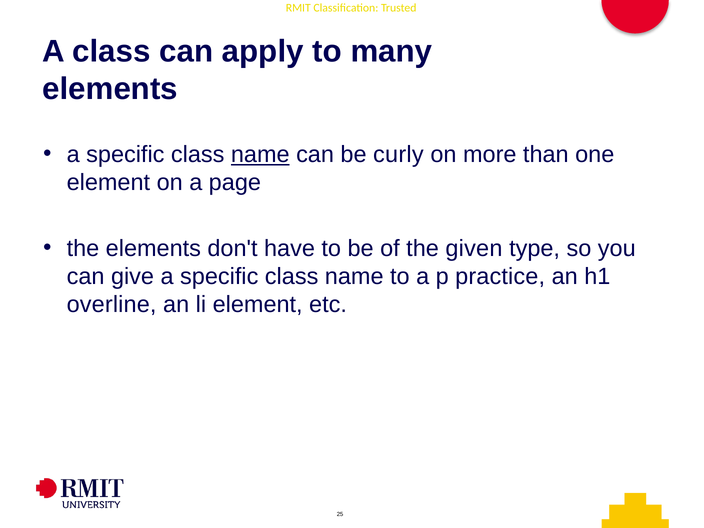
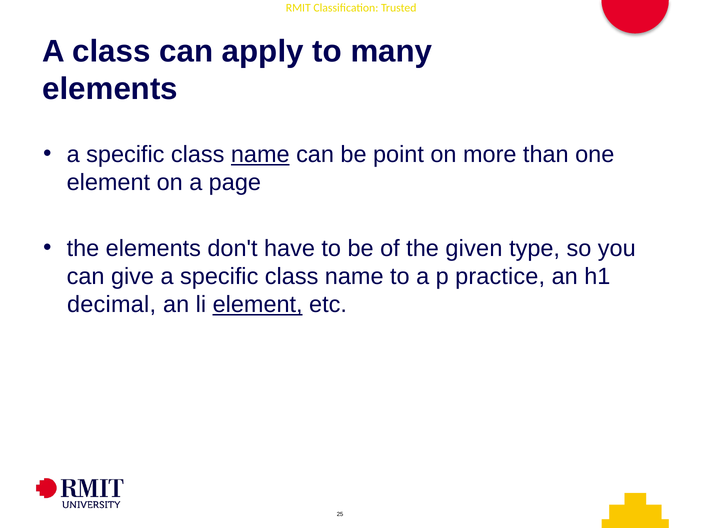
curly: curly -> point
overline: overline -> decimal
element at (258, 305) underline: none -> present
